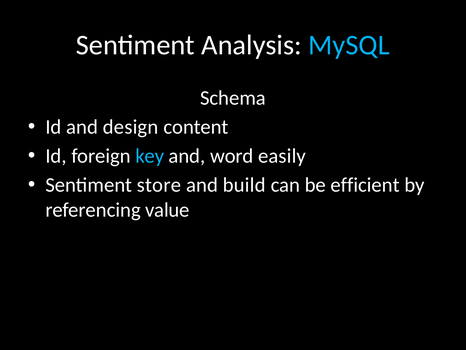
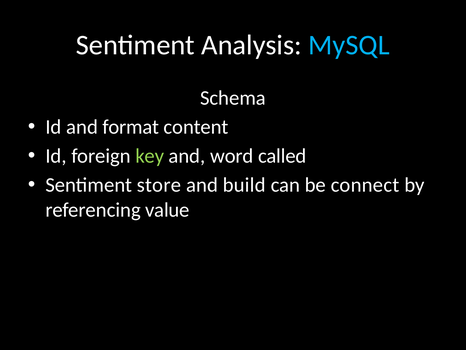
design: design -> format
key colour: light blue -> light green
easily: easily -> called
efficient: efficient -> connect
